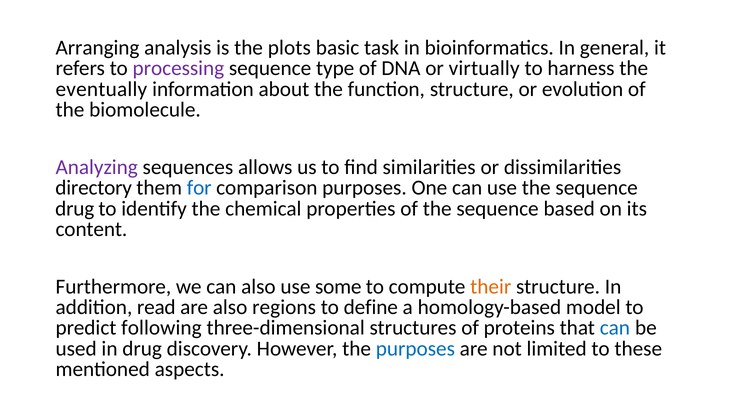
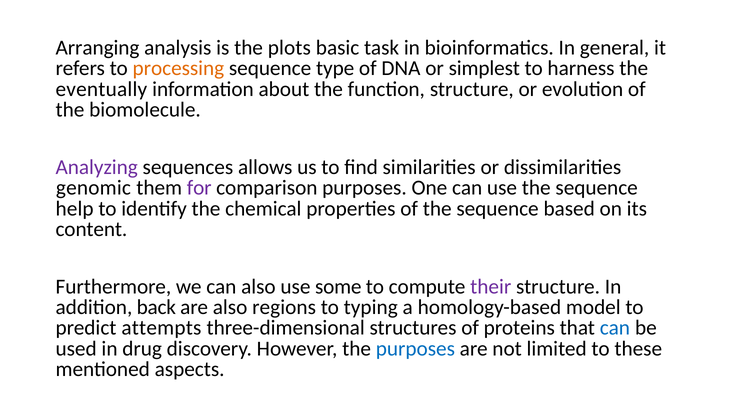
processing colour: purple -> orange
virtually: virtually -> simplest
directory: directory -> genomic
for colour: blue -> purple
drug at (75, 209): drug -> help
their colour: orange -> purple
read: read -> back
define: define -> typing
following: following -> attempts
